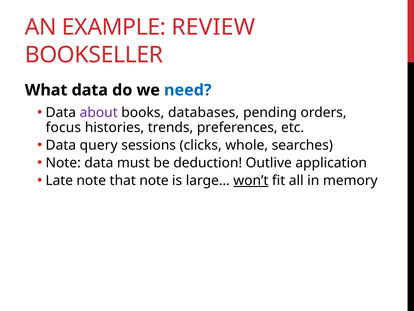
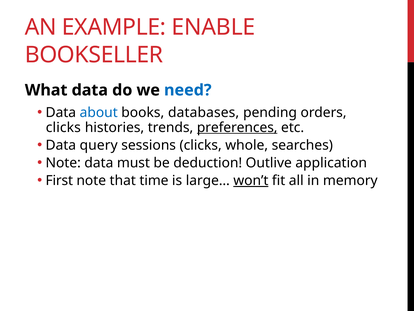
REVIEW: REVIEW -> ENABLE
about colour: purple -> blue
focus at (63, 127): focus -> clicks
preferences underline: none -> present
Late: Late -> First
that note: note -> time
